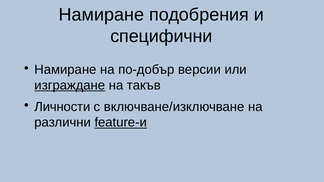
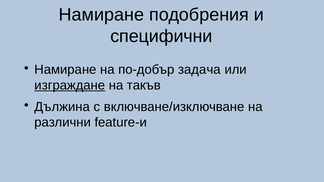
версии: версии -> задача
Личности: Личности -> Дължина
feature-и underline: present -> none
